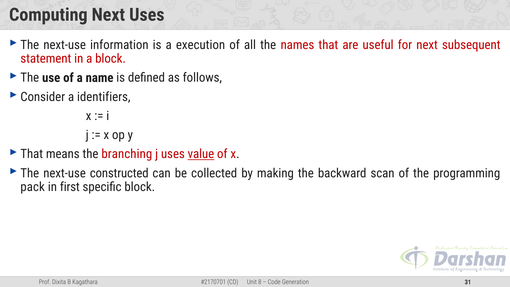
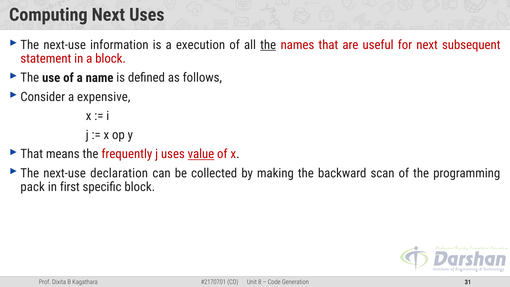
the at (268, 45) underline: none -> present
identifiers: identifiers -> expensive
branching: branching -> frequently
constructed: constructed -> declaration
